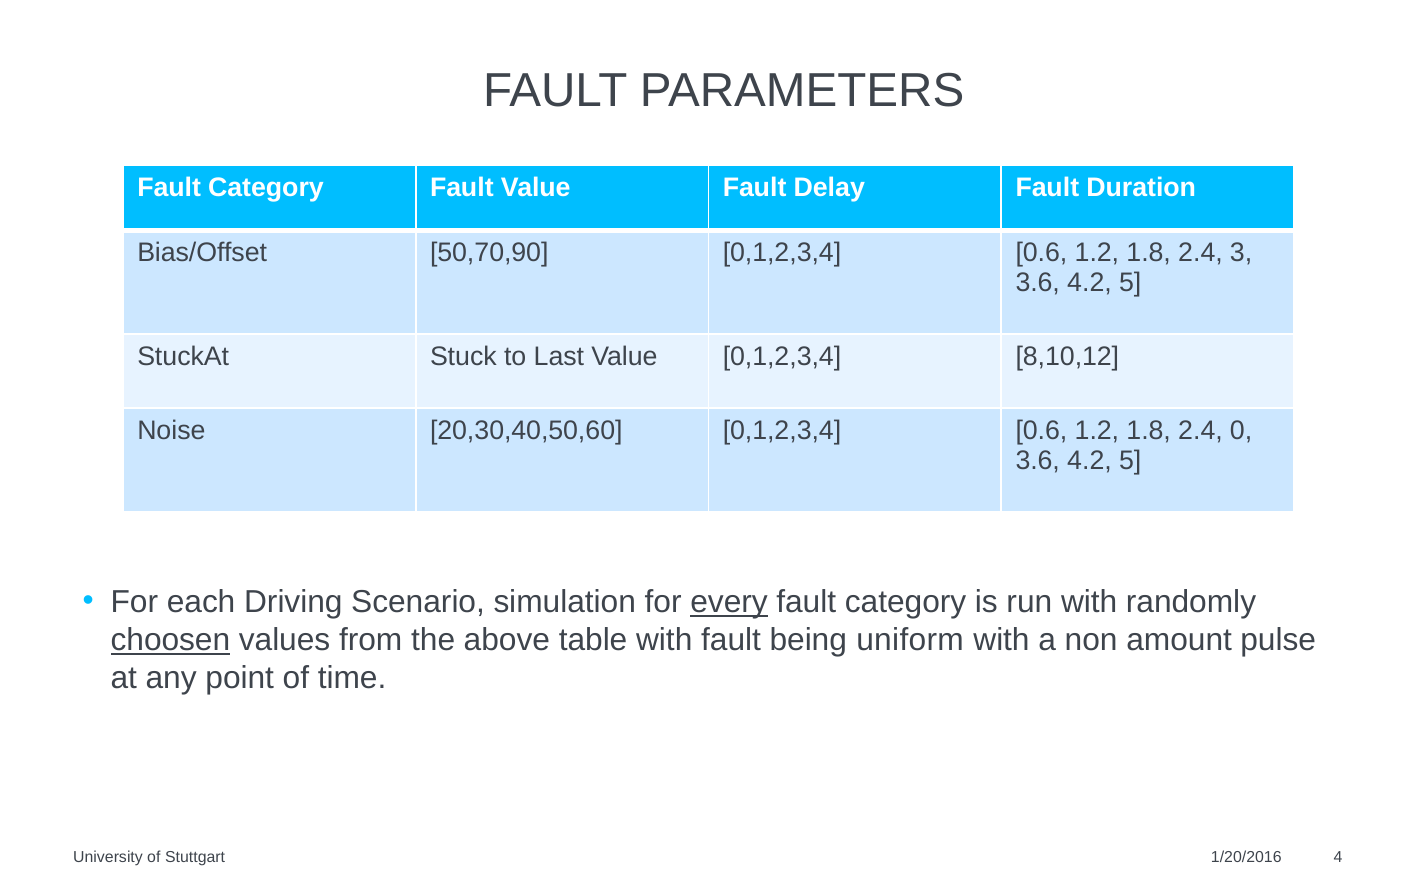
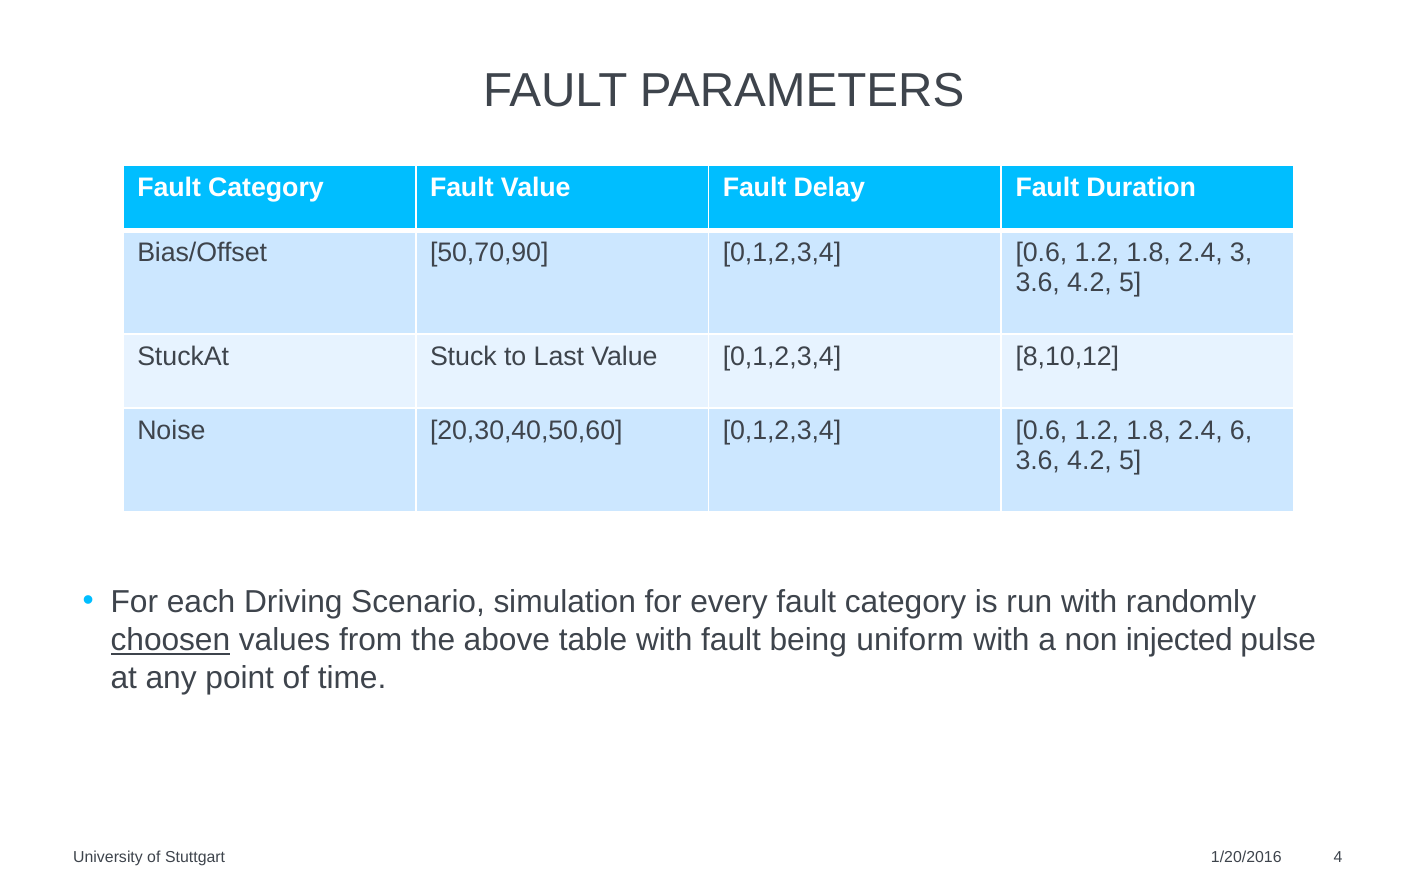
0: 0 -> 6
every underline: present -> none
amount: amount -> injected
